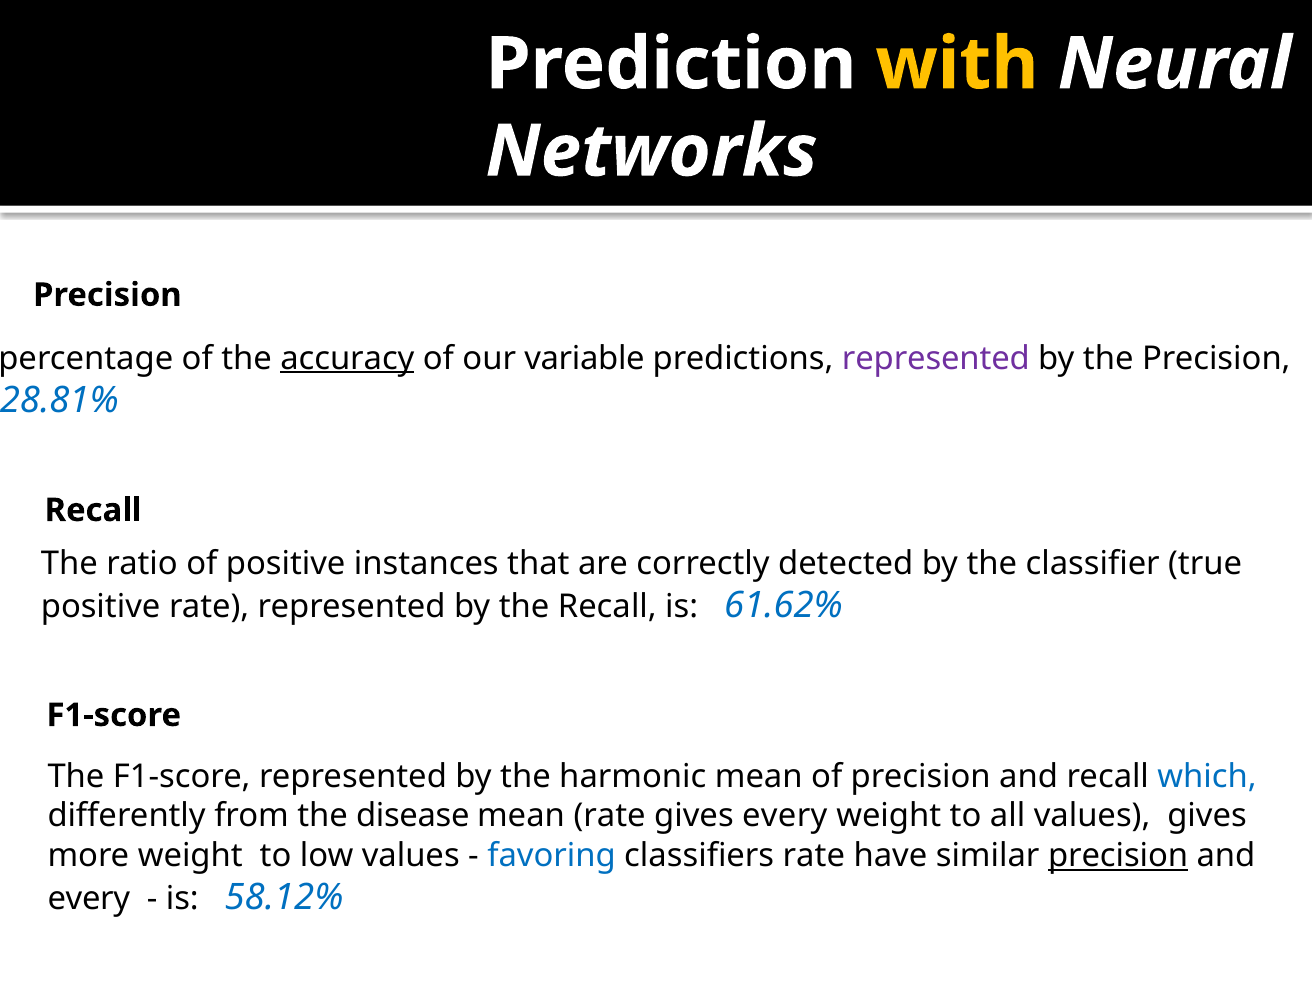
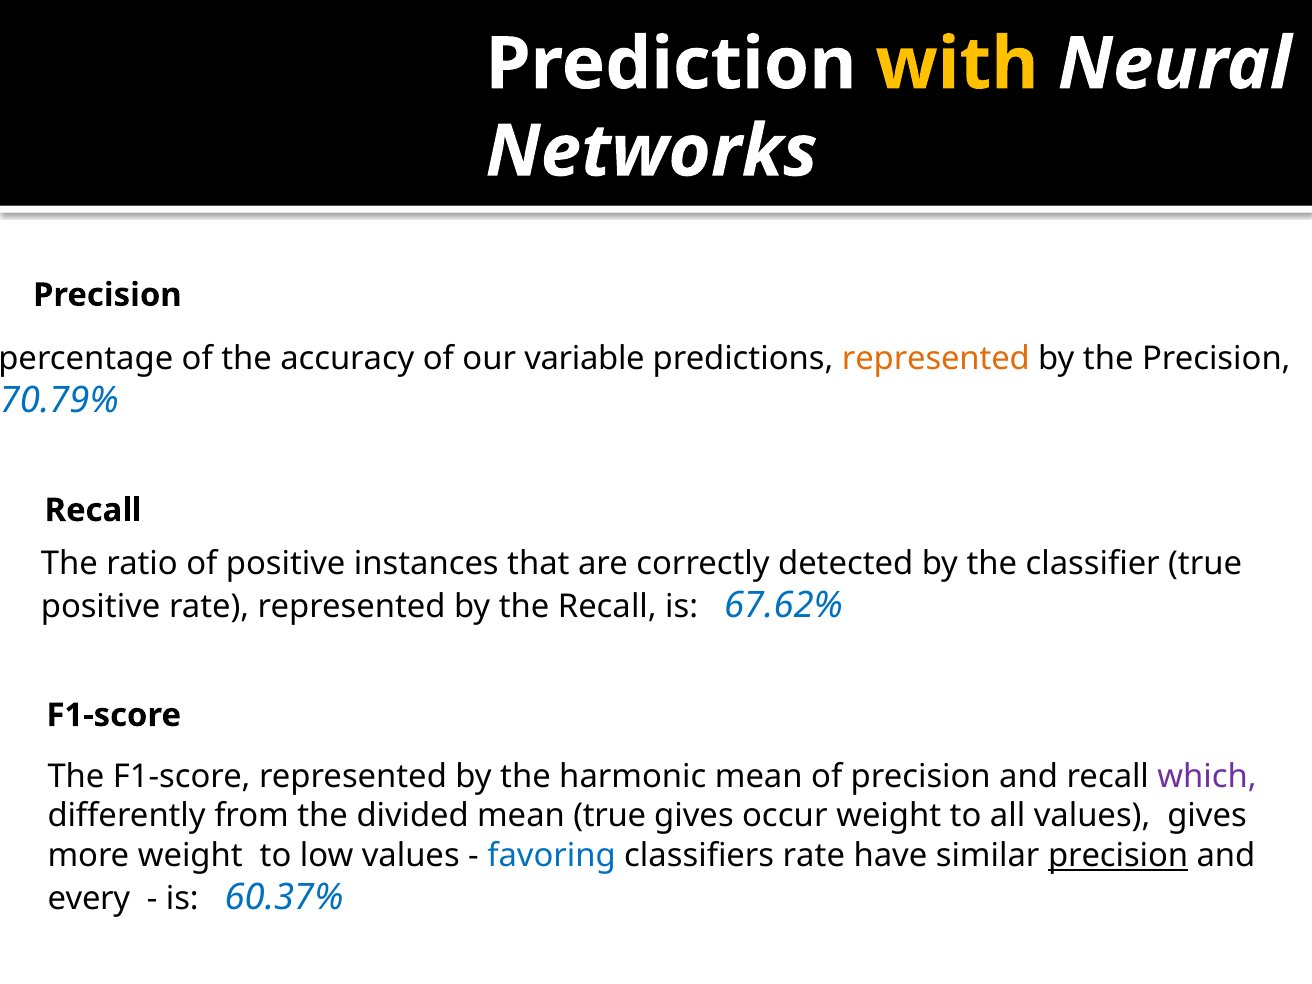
accuracy underline: present -> none
represented at (936, 358) colour: purple -> orange
28.81%: 28.81% -> 70.79%
61.62%: 61.62% -> 67.62%
which colour: blue -> purple
disease: disease -> divided
mean rate: rate -> true
gives every: every -> occur
58.12%: 58.12% -> 60.37%
